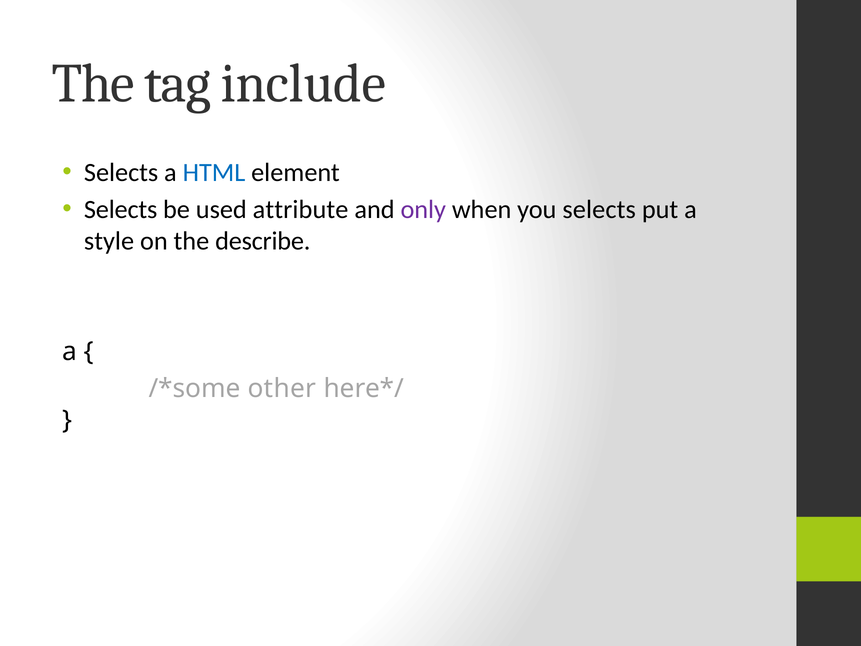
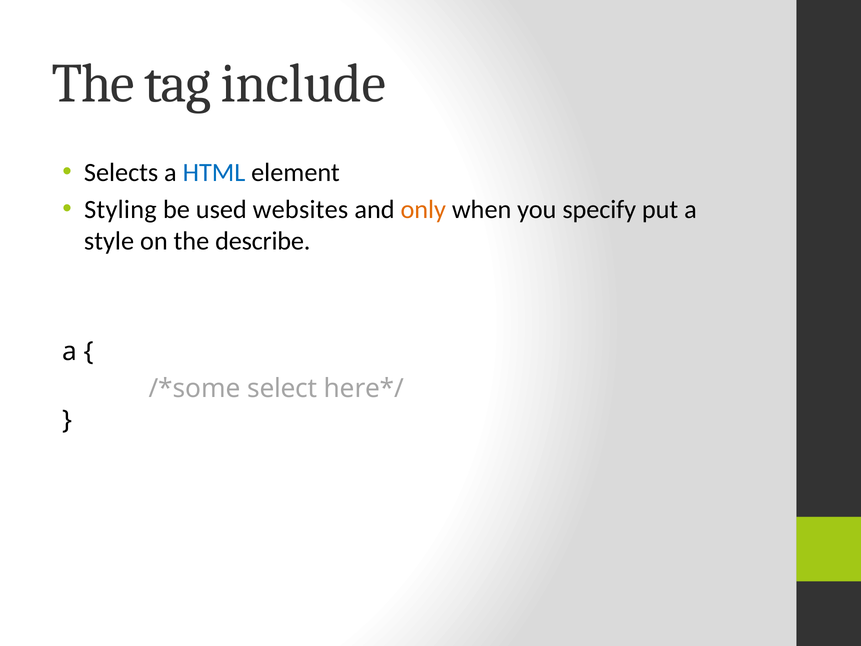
Selects at (121, 209): Selects -> Styling
attribute: attribute -> websites
only colour: purple -> orange
you selects: selects -> specify
other: other -> select
